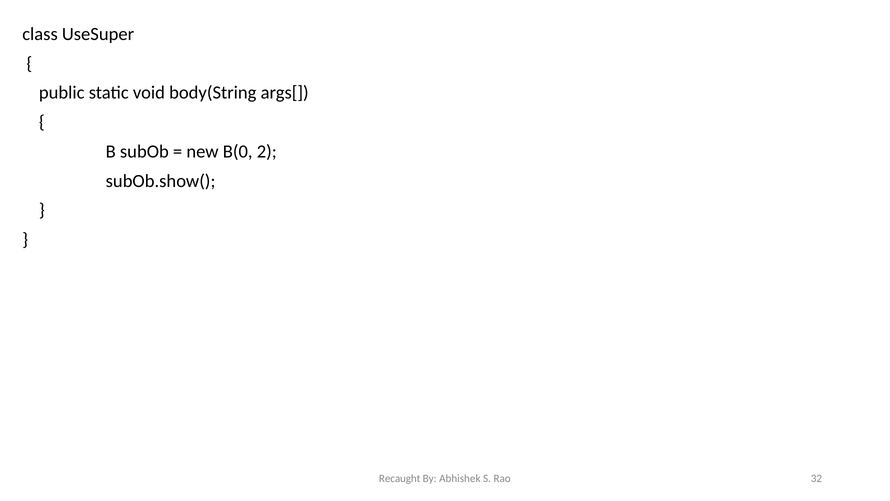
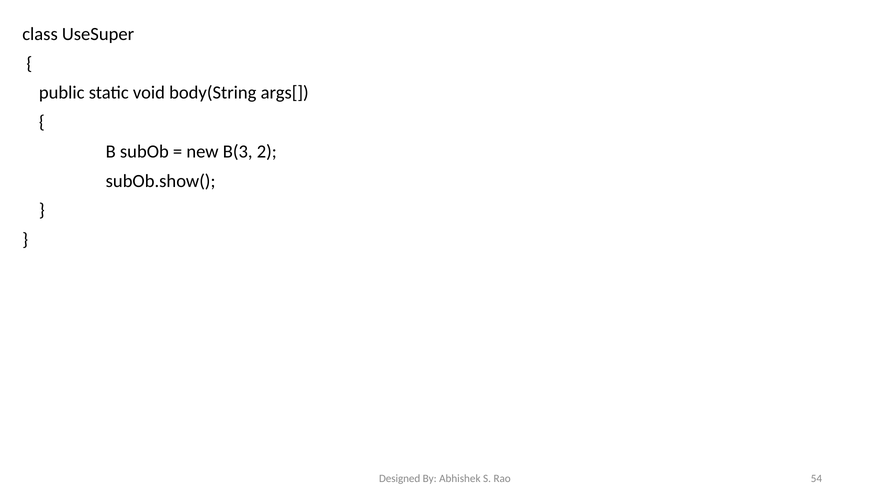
B(0: B(0 -> B(3
Recaught: Recaught -> Designed
32: 32 -> 54
